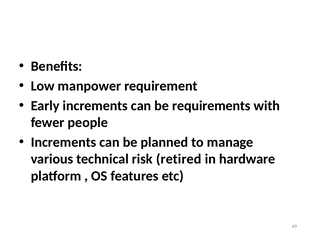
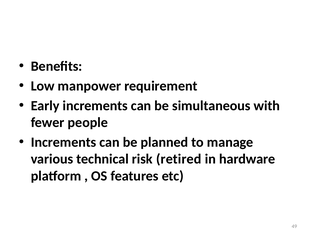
requirements: requirements -> simultaneous
